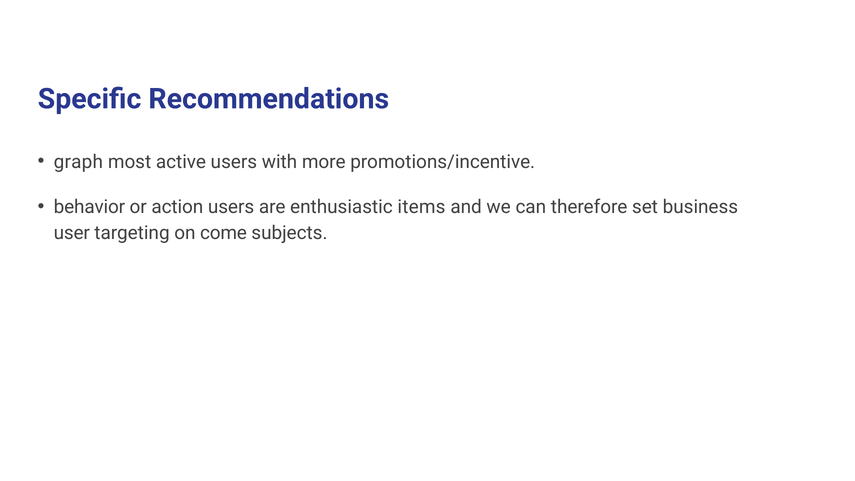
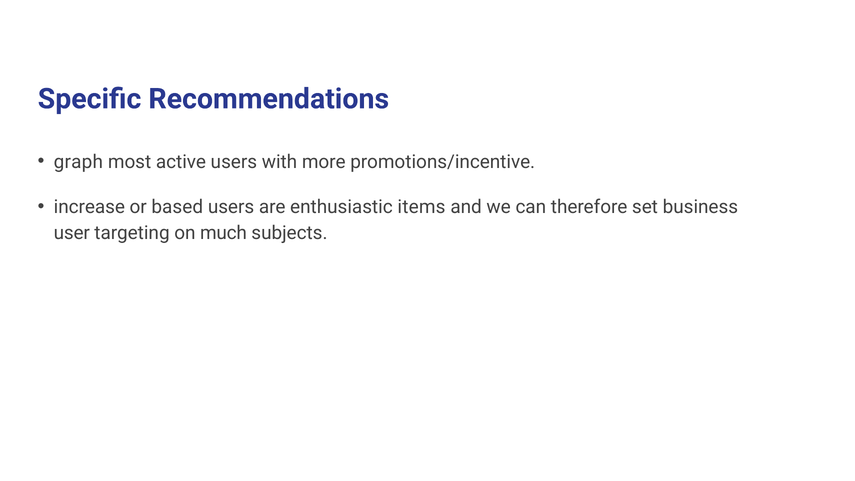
behavior: behavior -> increase
action: action -> based
come: come -> much
